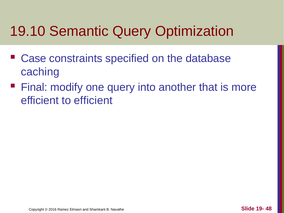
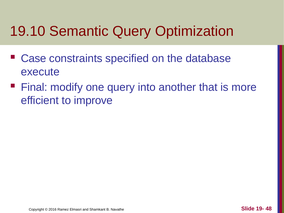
caching: caching -> execute
to efficient: efficient -> improve
